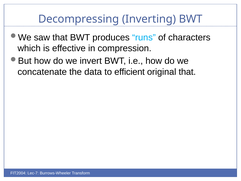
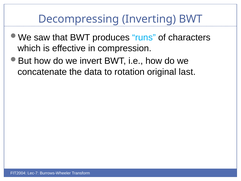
efficient: efficient -> rotation
original that: that -> last
